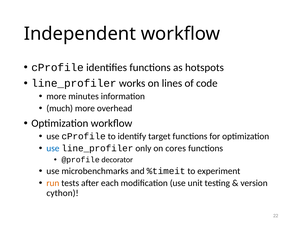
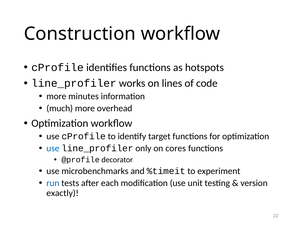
Independent: Independent -> Construction
run colour: orange -> blue
cython: cython -> exactly
